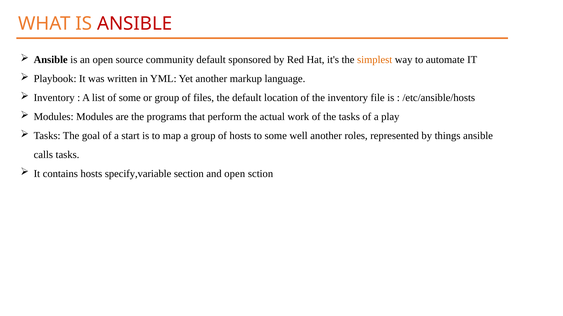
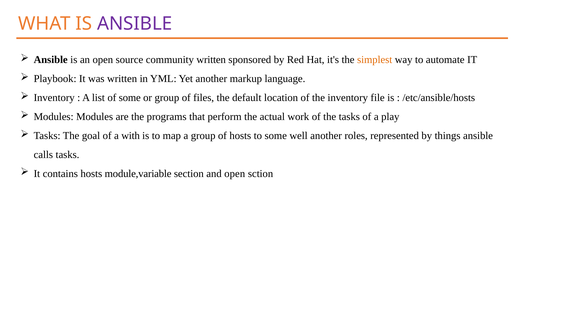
ANSIBLE at (135, 24) colour: red -> purple
community default: default -> written
start: start -> with
specify,variable: specify,variable -> module,variable
